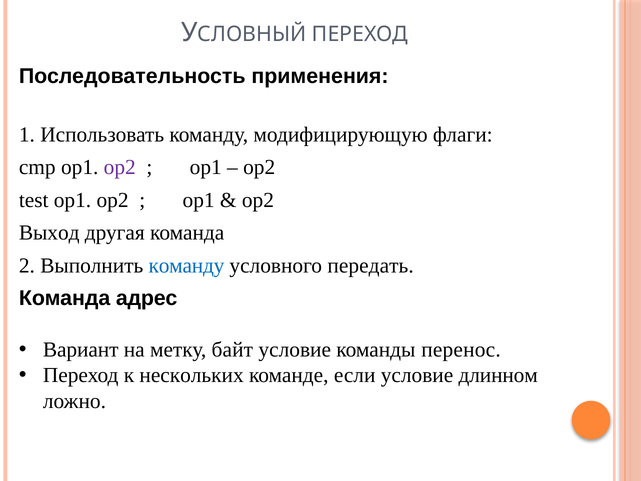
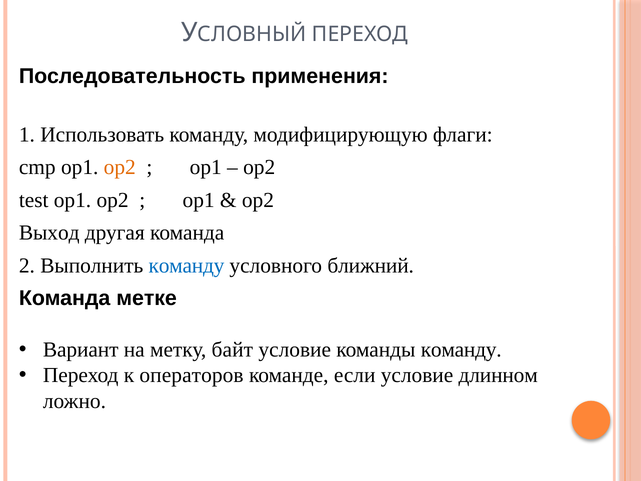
op2 at (120, 167) colour: purple -> orange
передать: передать -> ближний
адрес: адрес -> метке
команды перенос: перенос -> команду
нескольких: нескольких -> операторов
